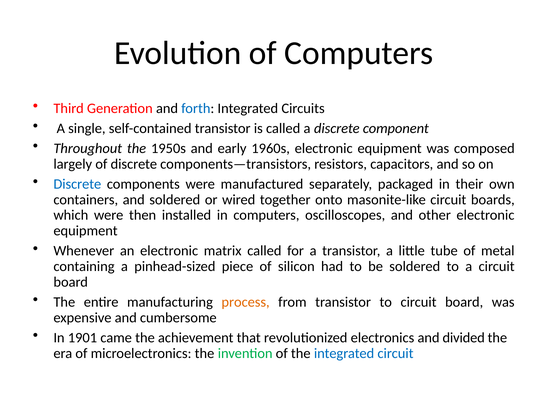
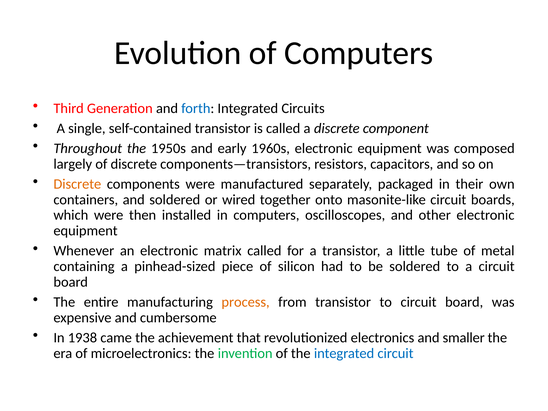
Discrete at (77, 184) colour: blue -> orange
1901: 1901 -> 1938
divided: divided -> smaller
